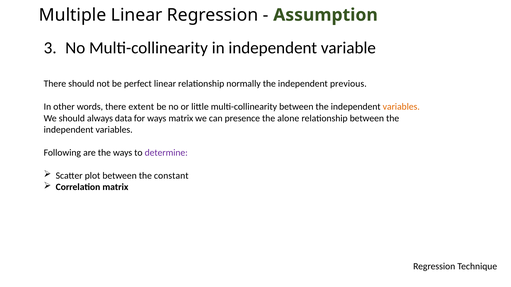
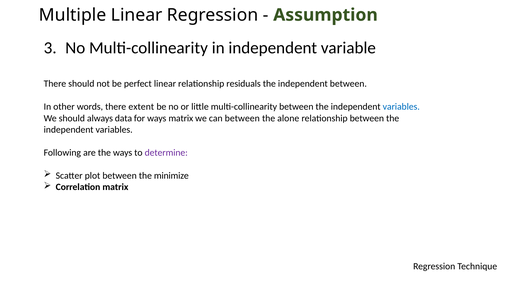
normally: normally -> residuals
independent previous: previous -> between
variables at (401, 107) colour: orange -> blue
can presence: presence -> between
constant: constant -> minimize
